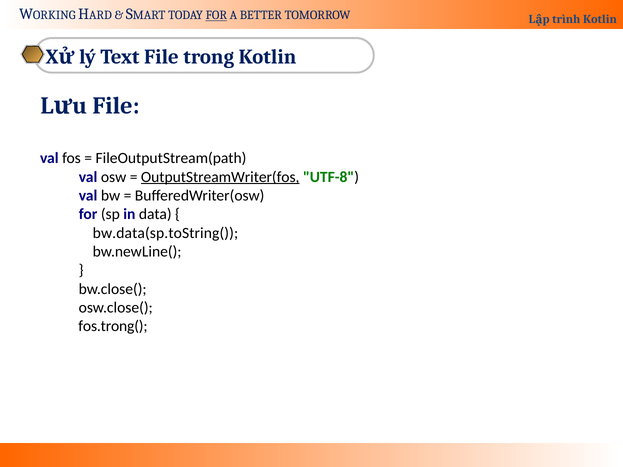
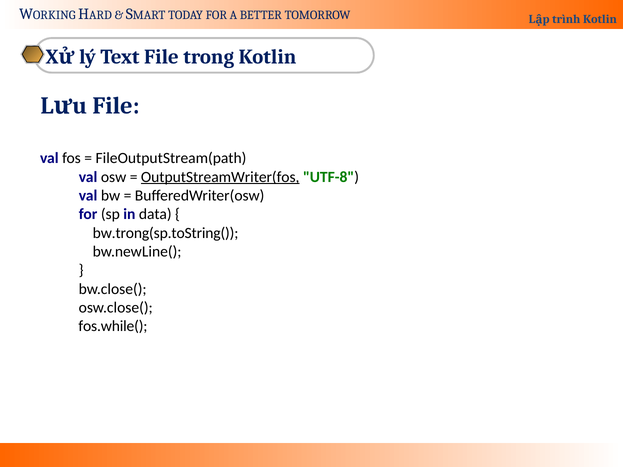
FOR at (216, 15) underline: present -> none
bw.data(sp.toString(: bw.data(sp.toString( -> bw.trong(sp.toString(
fos.trong(: fos.trong( -> fos.while(
